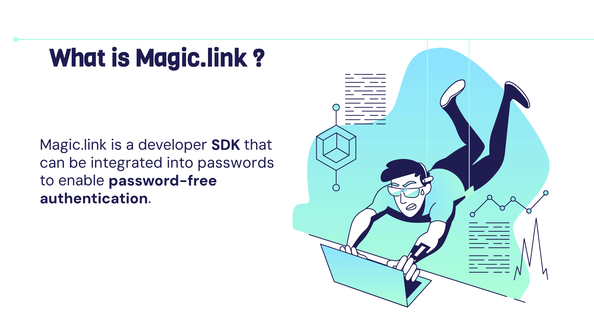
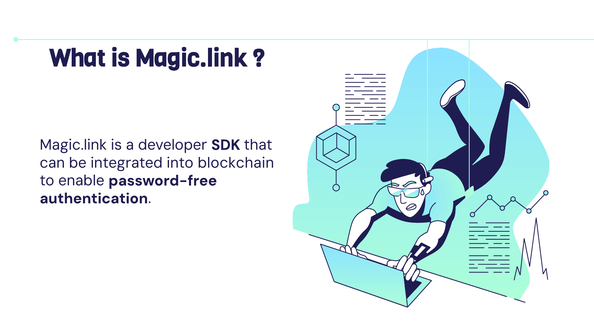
passwords: passwords -> blockchain
